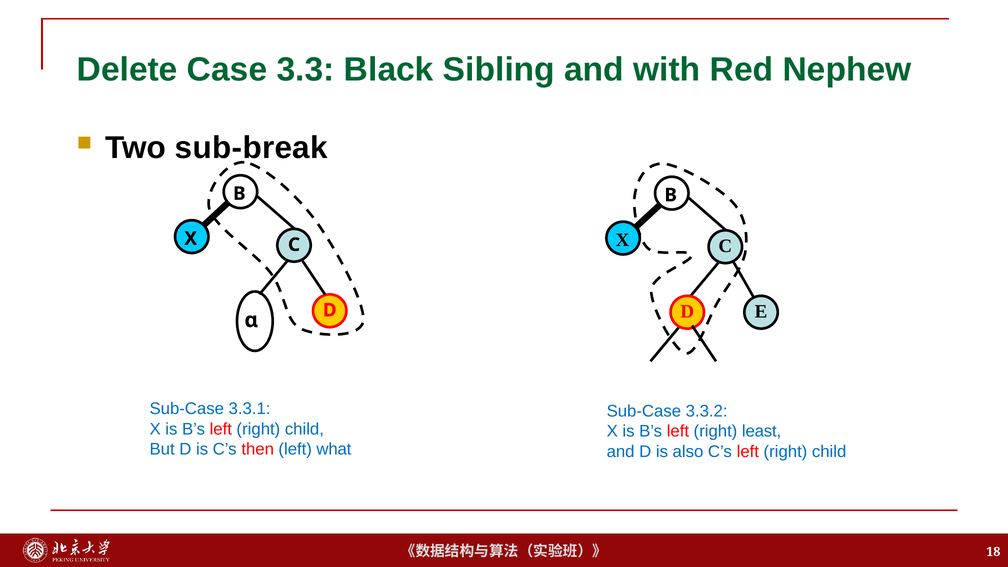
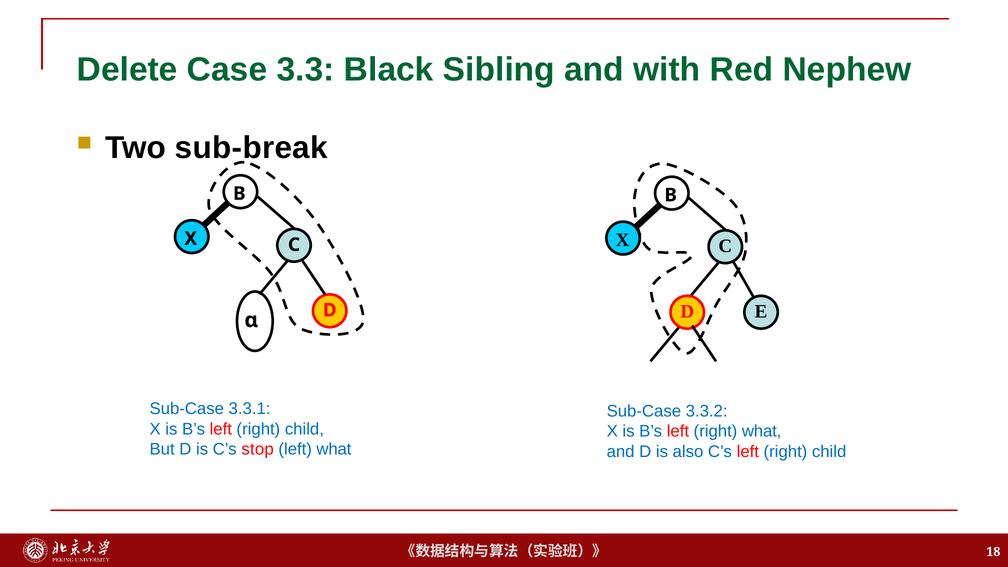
right least: least -> what
then: then -> stop
